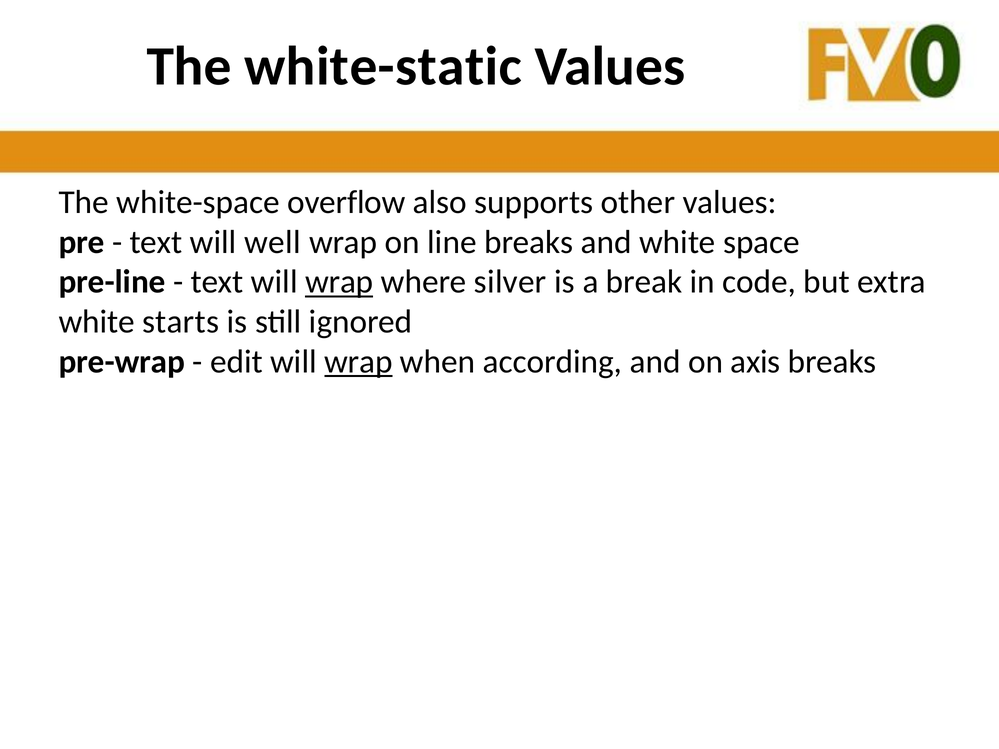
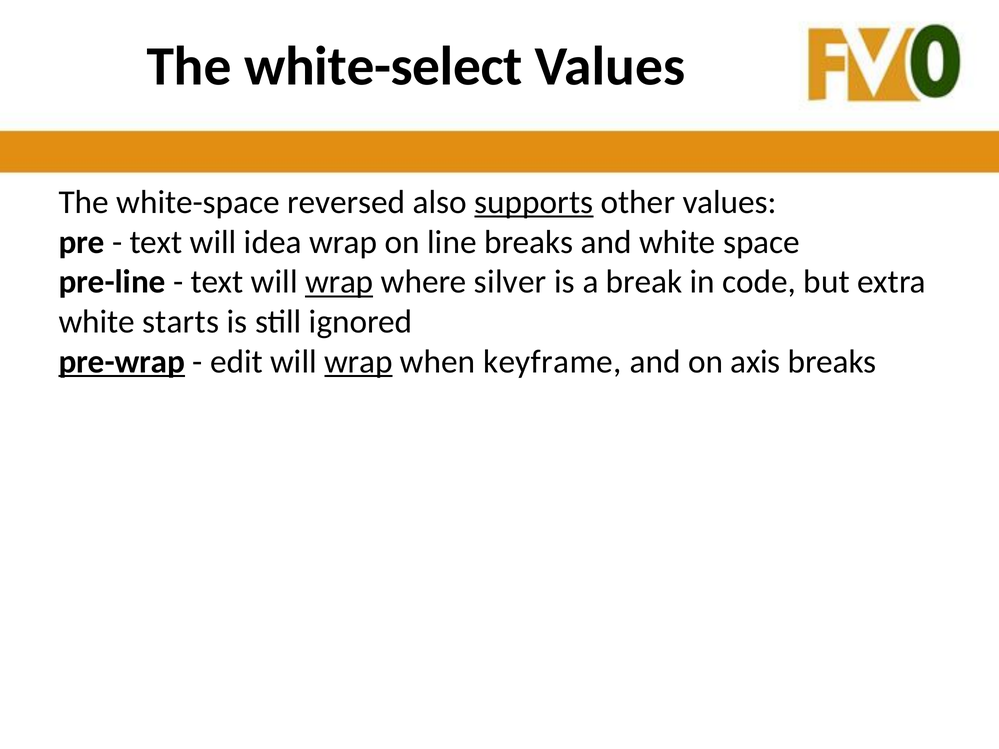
white-static: white-static -> white-select
overflow: overflow -> reversed
supports underline: none -> present
well: well -> idea
pre-wrap underline: none -> present
according: according -> keyframe
